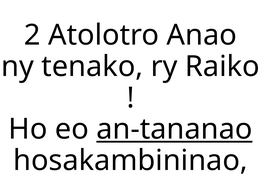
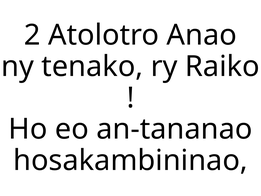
an-tananao underline: present -> none
